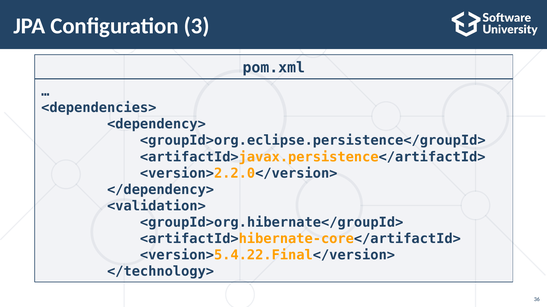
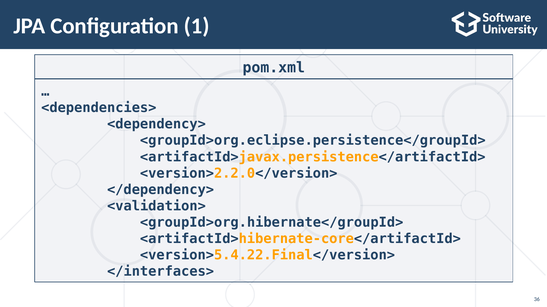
3: 3 -> 1
</technology>: </technology> -> </interfaces>
